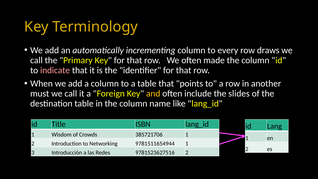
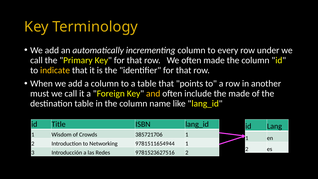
draws: draws -> under
indicate colour: pink -> yellow
the slides: slides -> made
